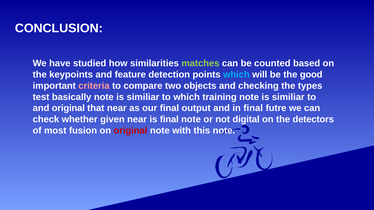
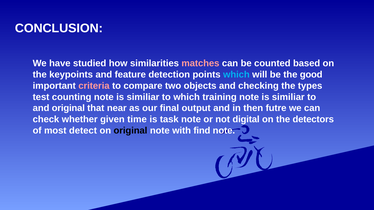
matches colour: light green -> pink
basically: basically -> counting
in final: final -> then
given near: near -> time
is final: final -> task
fusion: fusion -> detect
original at (130, 131) colour: red -> black
this: this -> find
